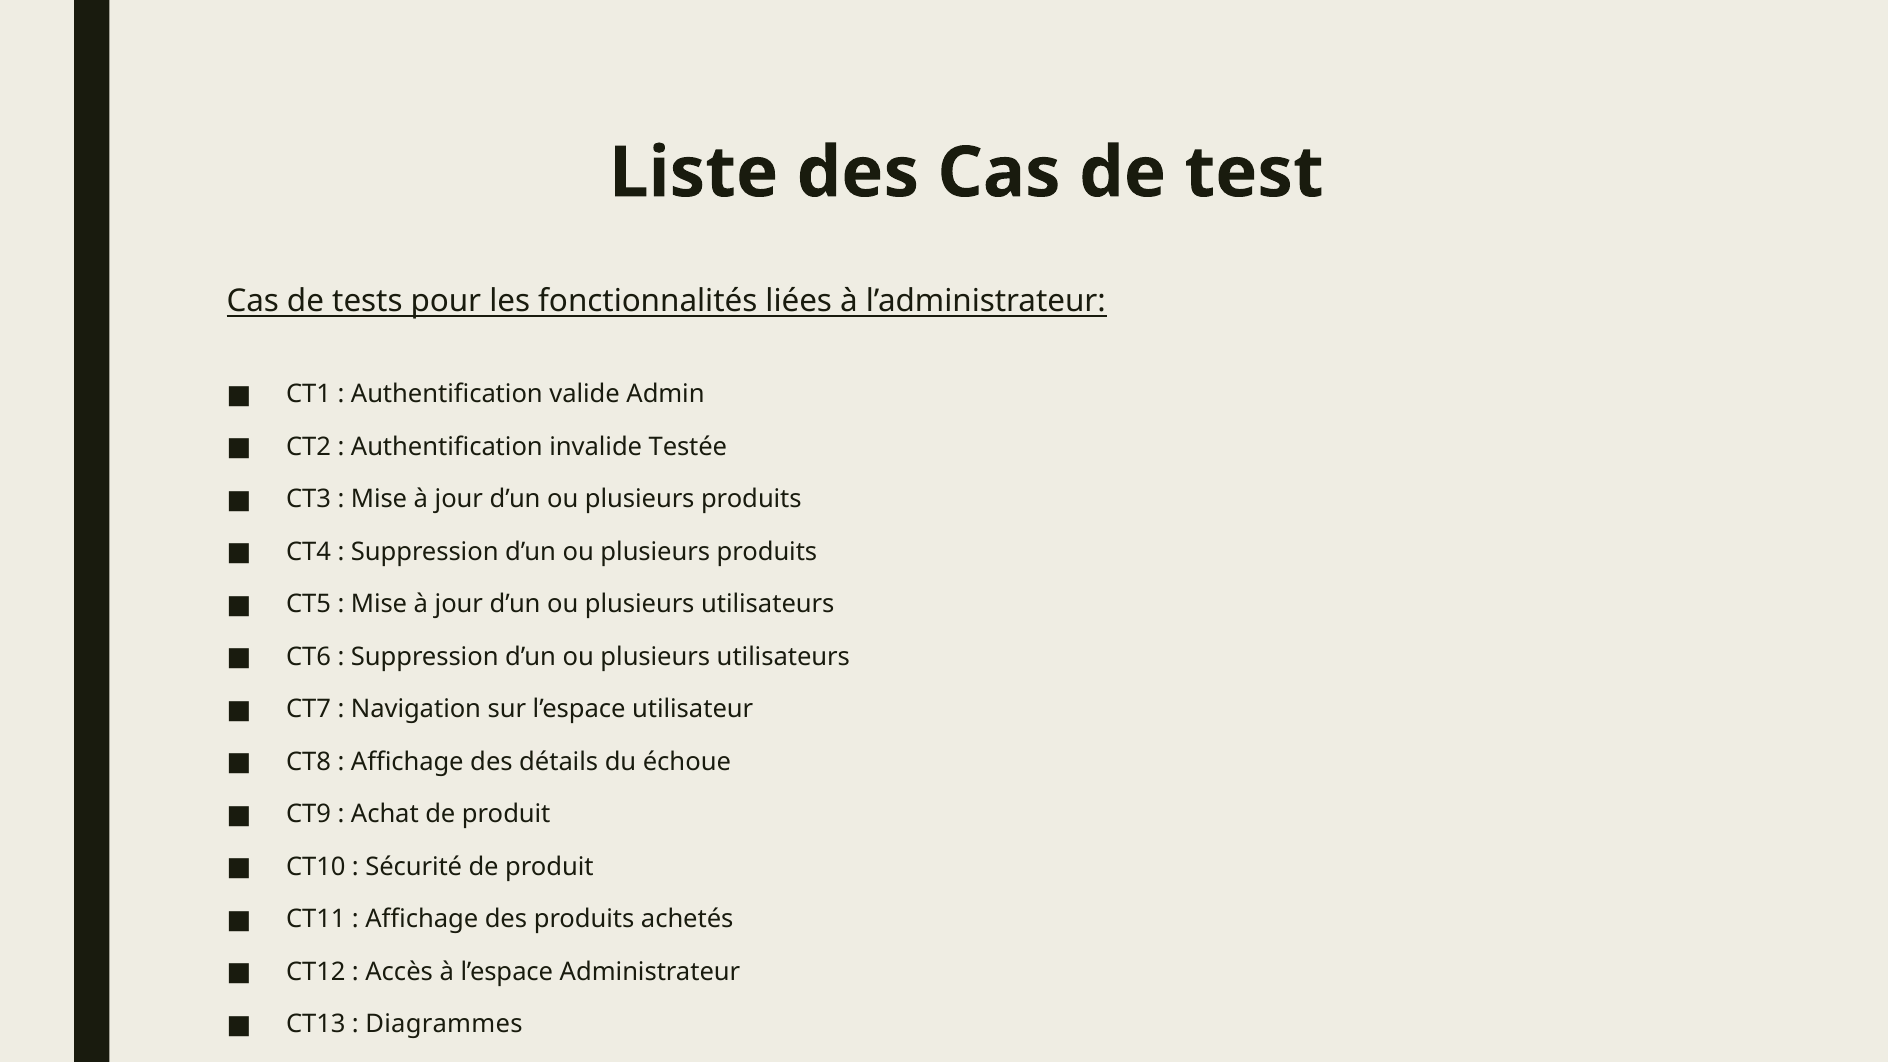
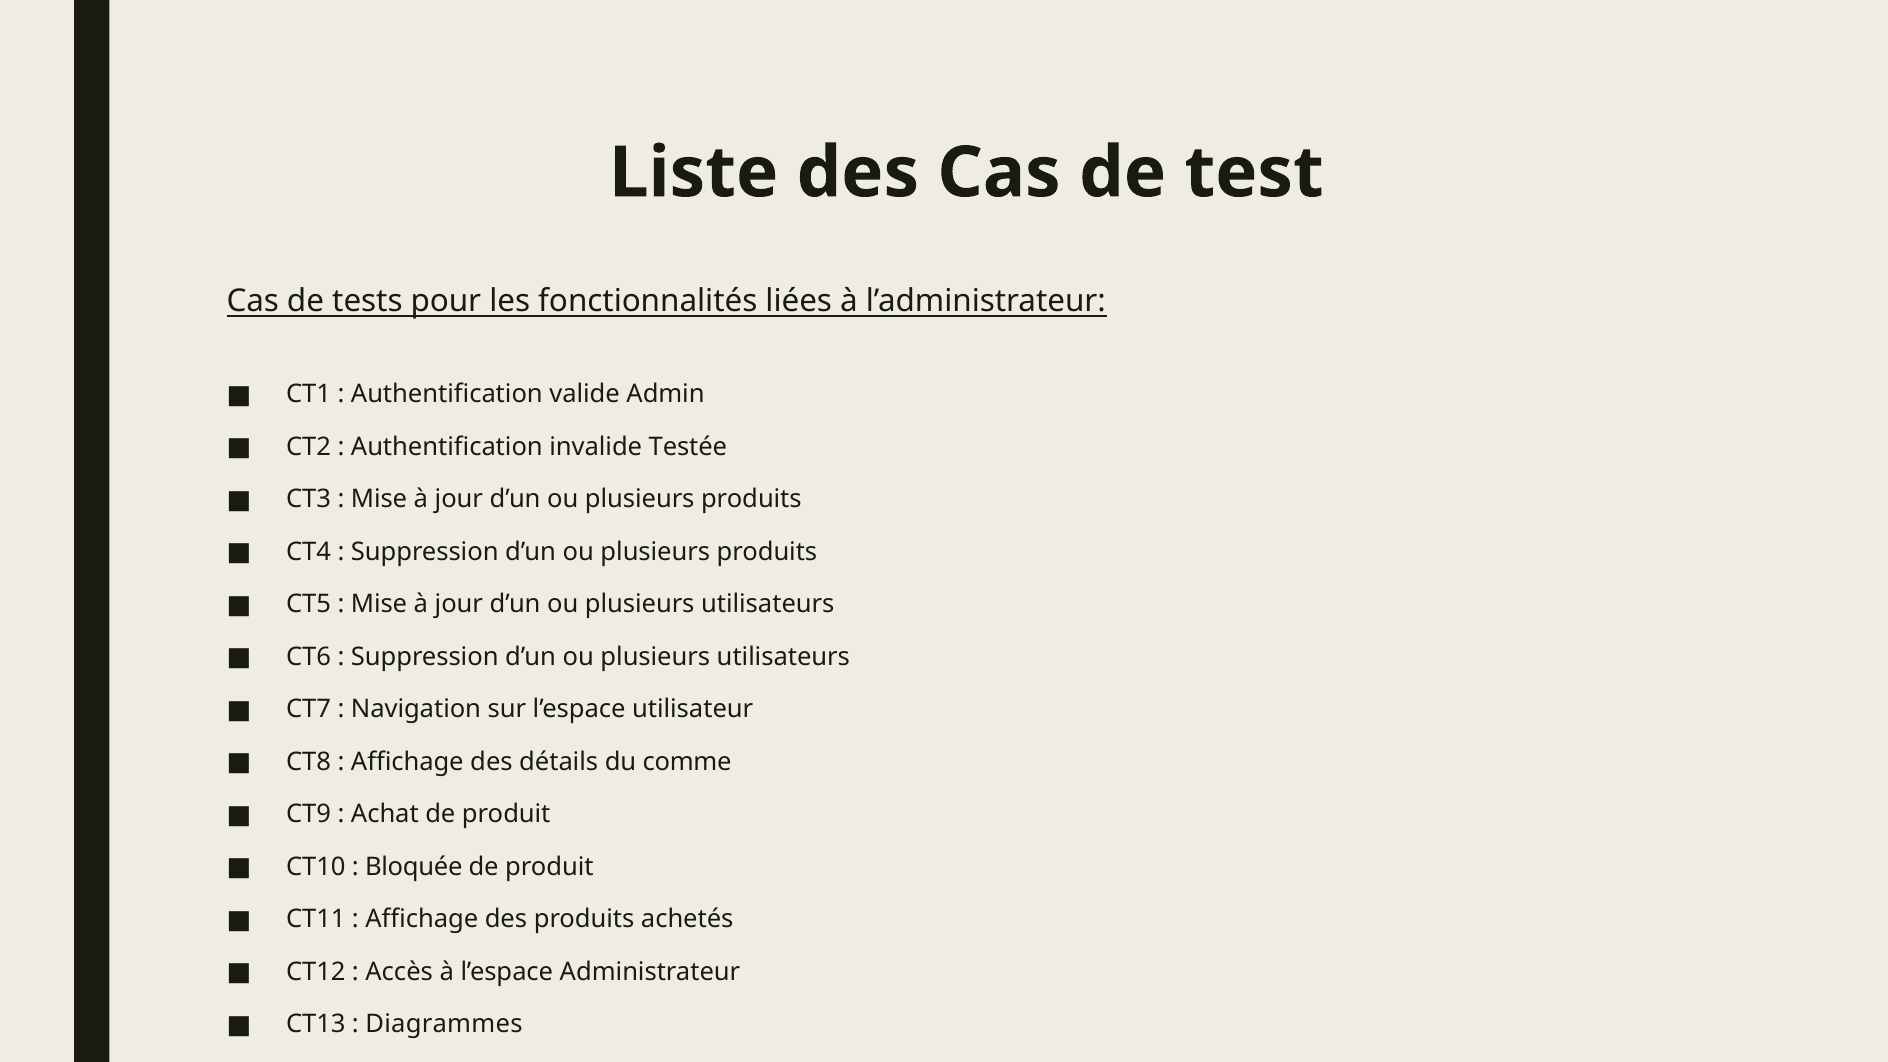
échoue: échoue -> comme
Sécurité: Sécurité -> Bloquée
